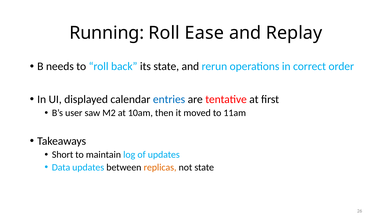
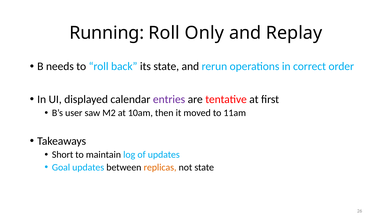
Ease: Ease -> Only
entries colour: blue -> purple
Data: Data -> Goal
